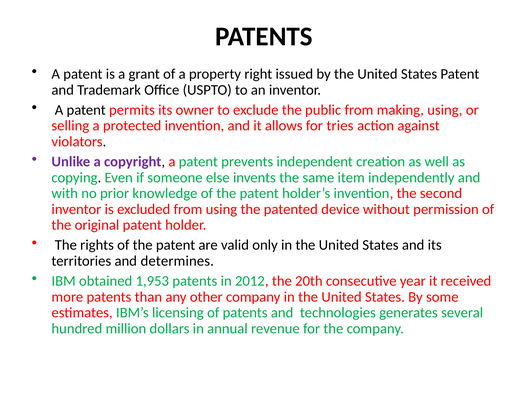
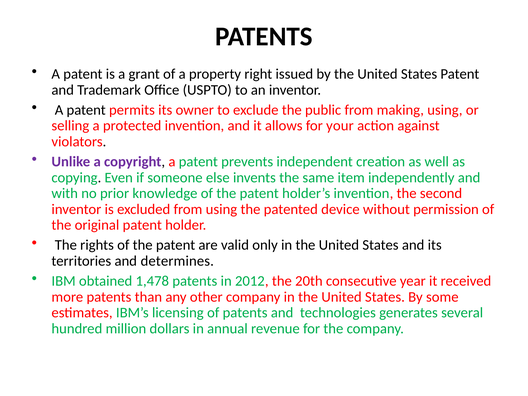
tries: tries -> your
1,953: 1,953 -> 1,478
